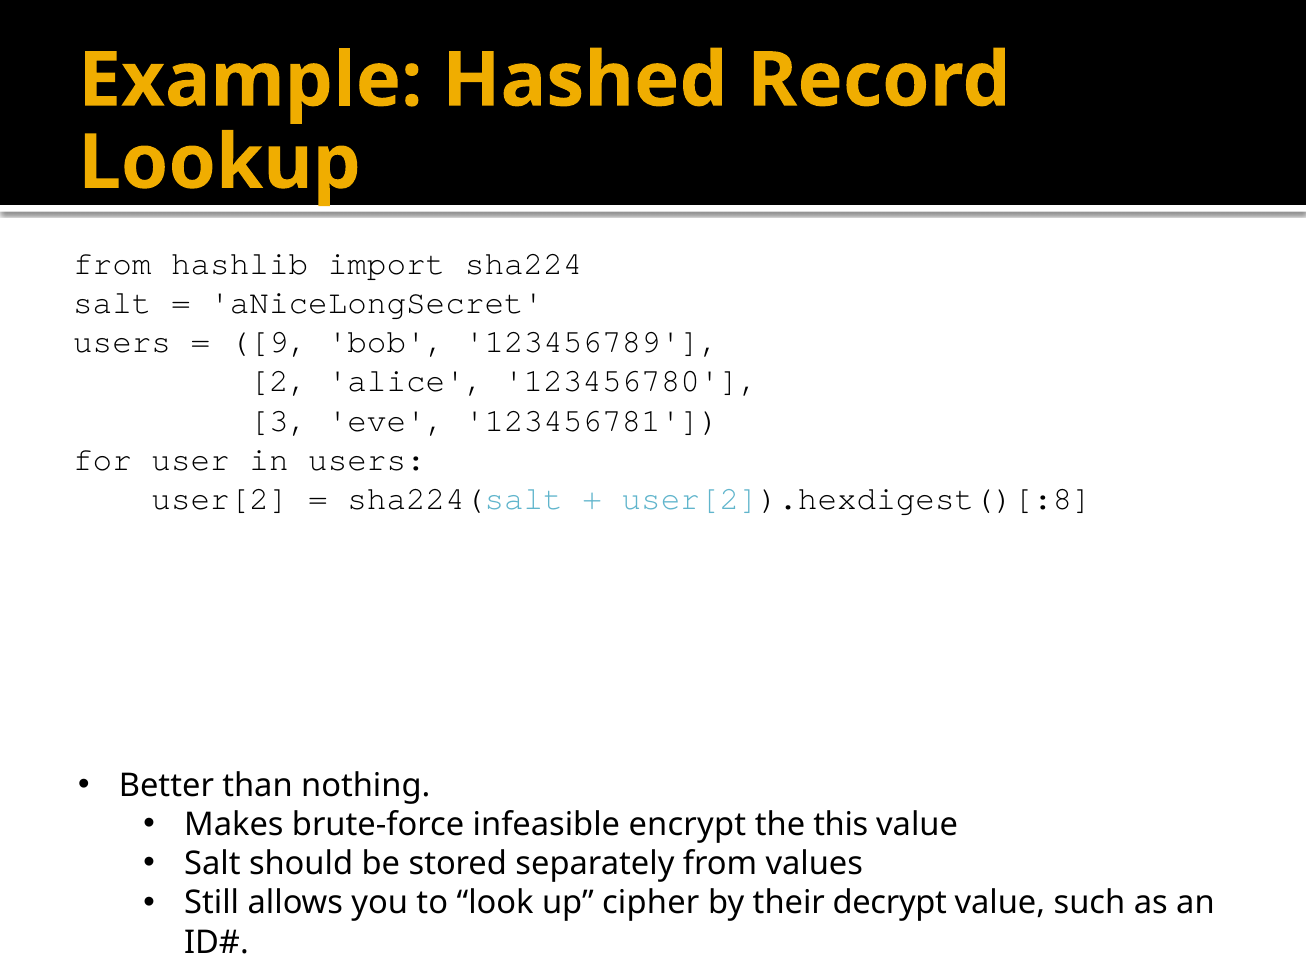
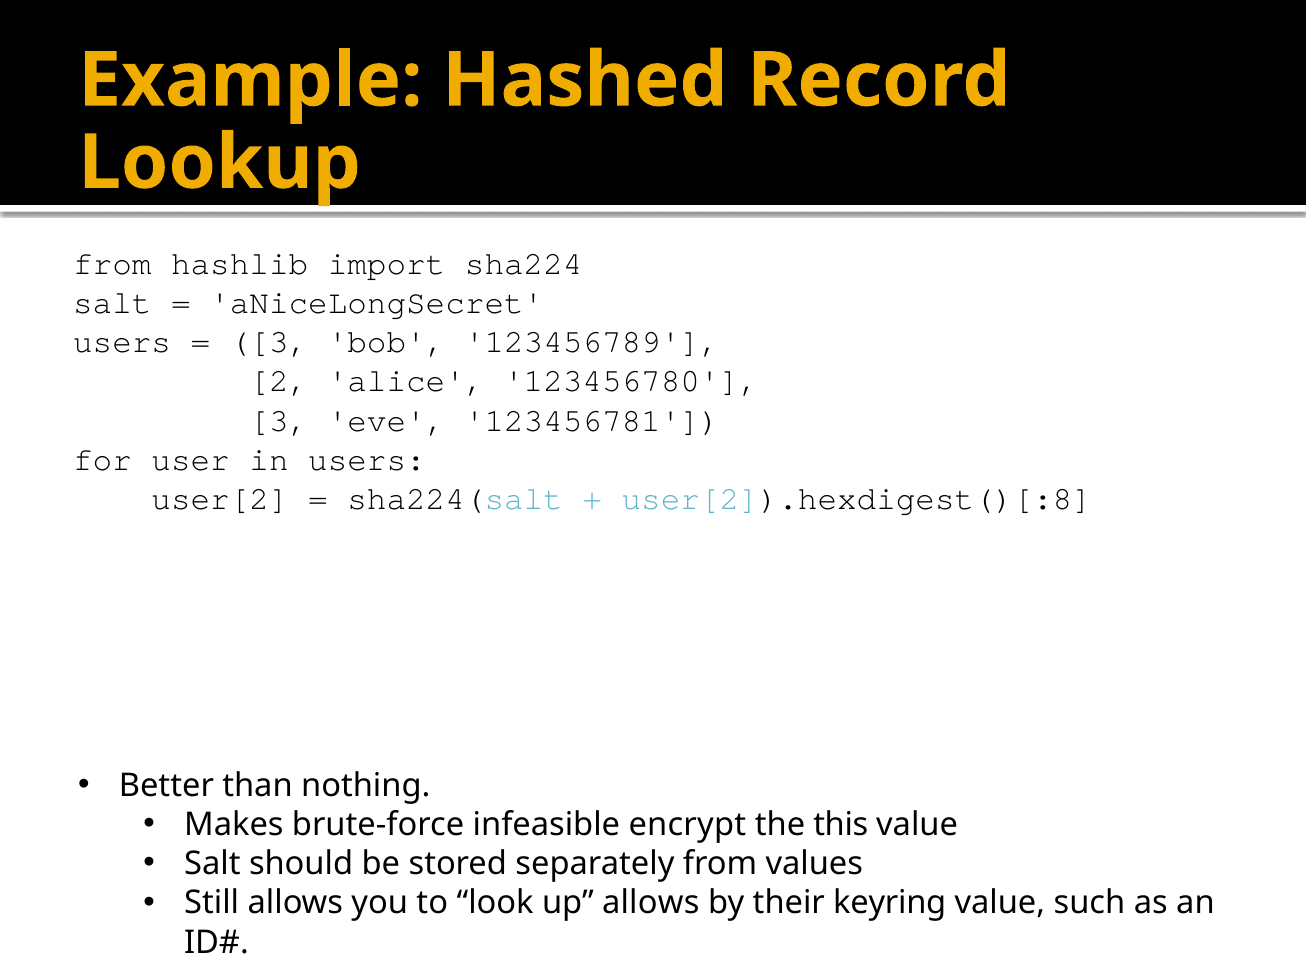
9 at (269, 342): 9 -> 3
up cipher: cipher -> allows
decrypt: decrypt -> keyring
